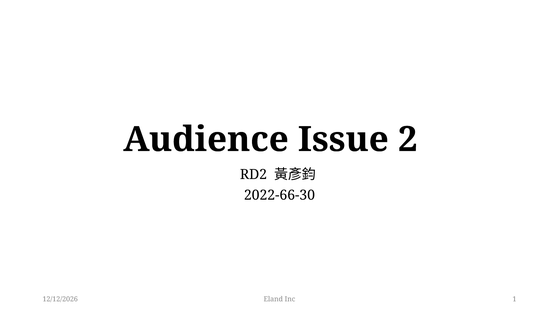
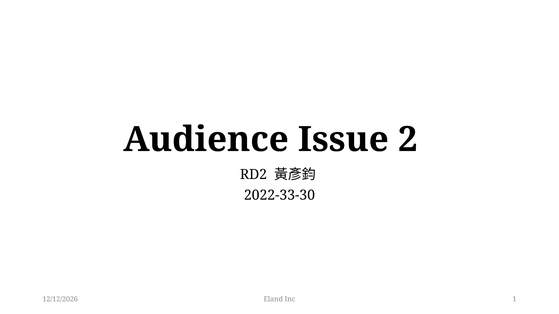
2022-66-30: 2022-66-30 -> 2022-33-30
